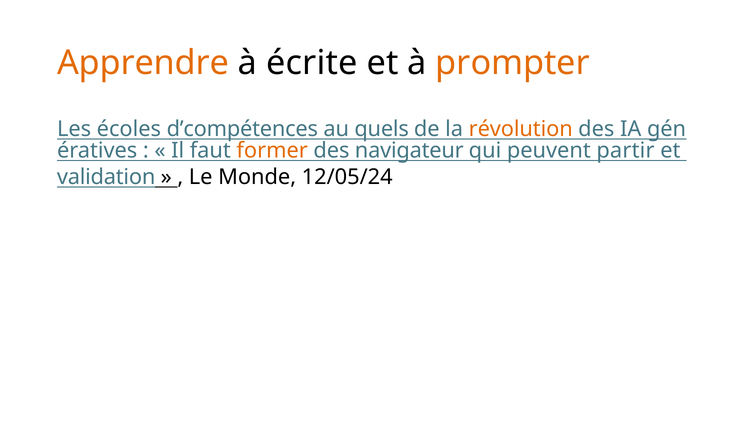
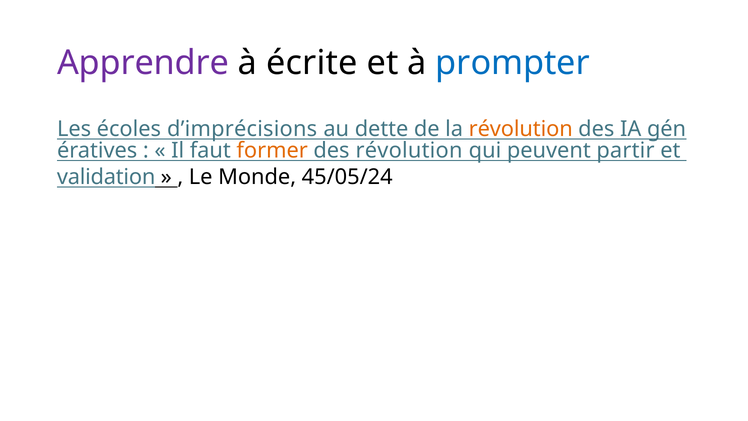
Apprendre colour: orange -> purple
prompter colour: orange -> blue
d’compétences: d’compétences -> d’imprécisions
quels: quels -> dette
des navigateur: navigateur -> révolution
12/05/24: 12/05/24 -> 45/05/24
